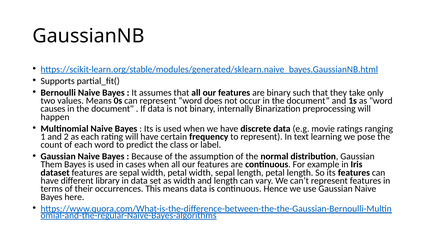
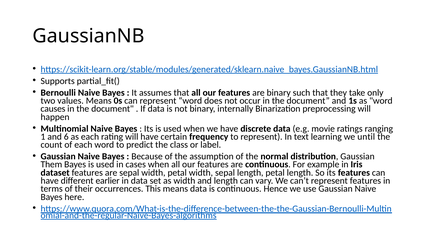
2: 2 -> 6
pose: pose -> until
library: library -> earlier
